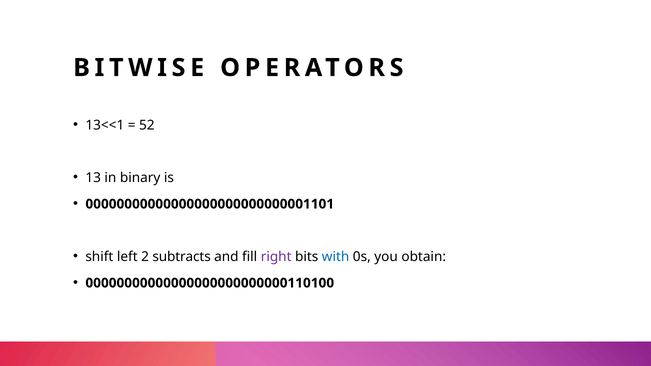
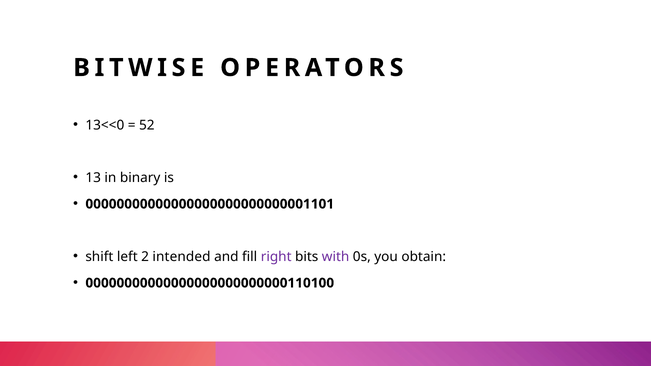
13<<1: 13<<1 -> 13<<0
subtracts: subtracts -> intended
with colour: blue -> purple
